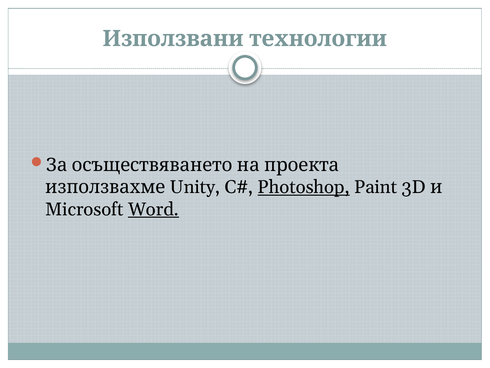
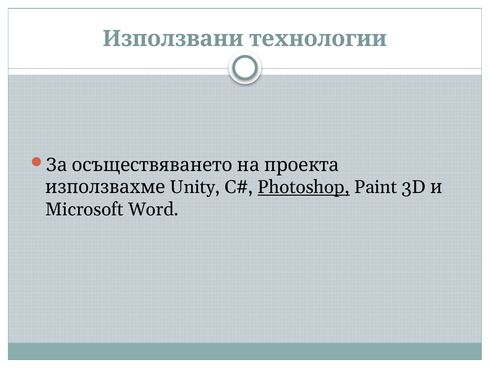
Word underline: present -> none
